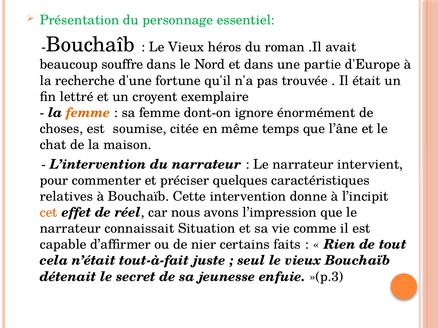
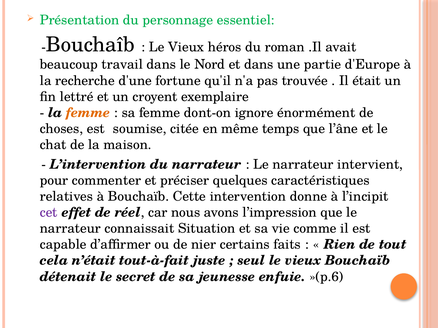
souffre: souffre -> travail
cet colour: orange -> purple
»(p.3: »(p.3 -> »(p.6
